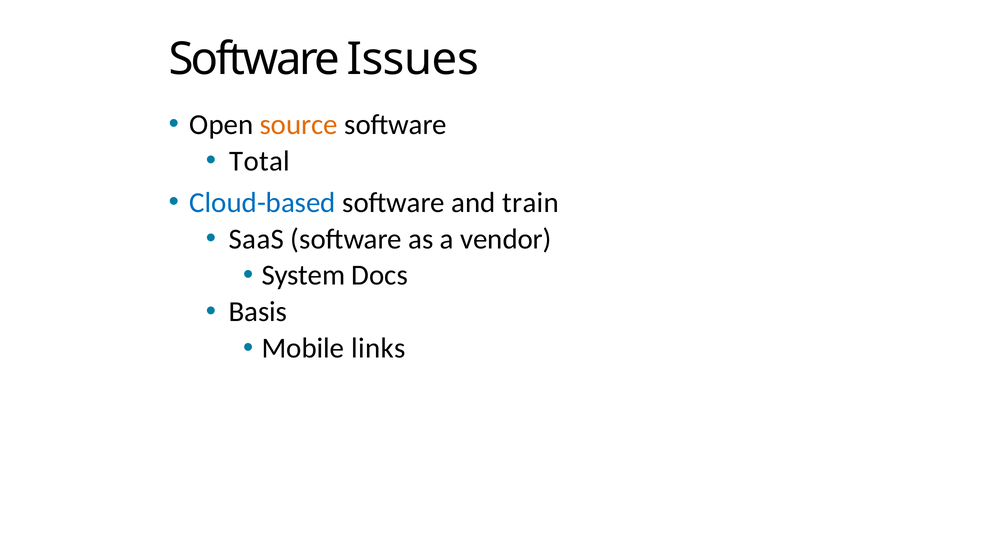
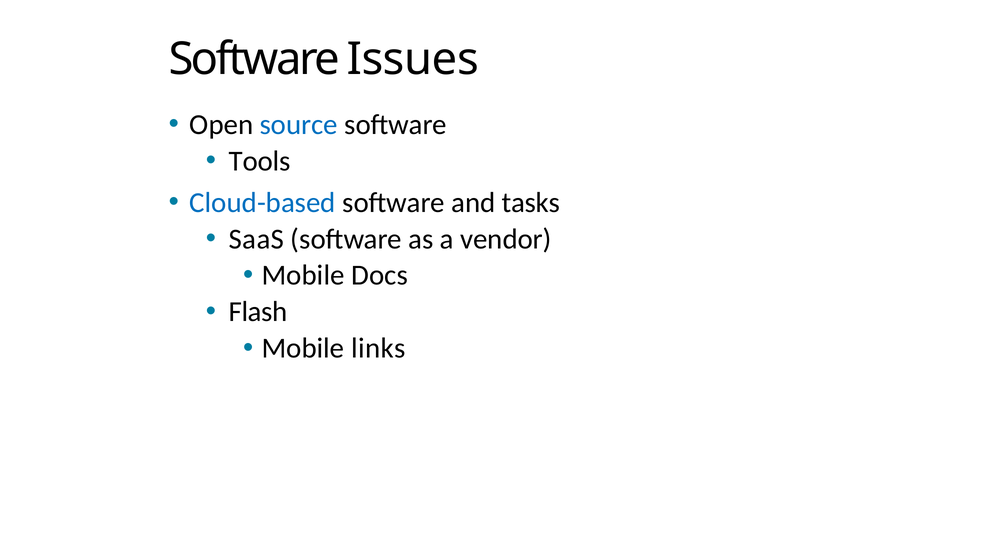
source colour: orange -> blue
Total: Total -> Tools
train: train -> tasks
System at (303, 275): System -> Mobile
Basis: Basis -> Flash
